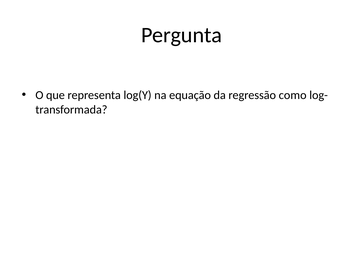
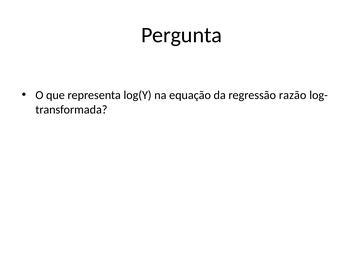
como: como -> razão
